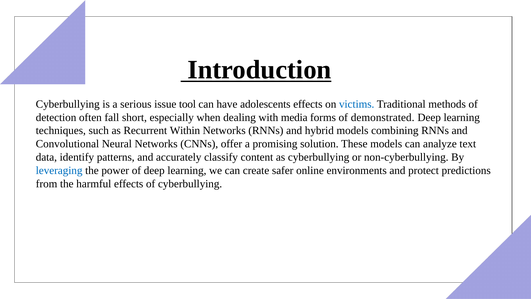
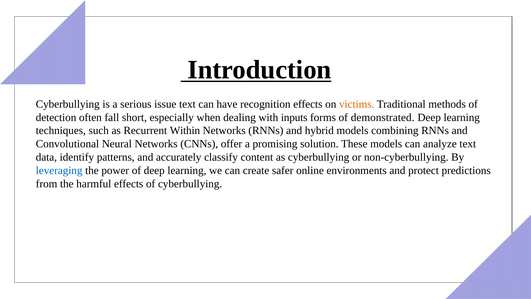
issue tool: tool -> text
adolescents: adolescents -> recognition
victims colour: blue -> orange
media: media -> inputs
